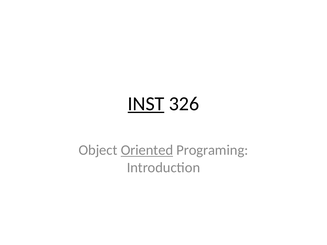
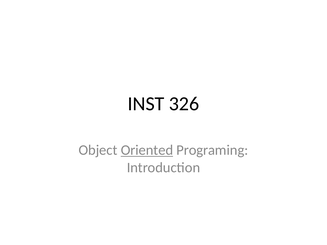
INST underline: present -> none
